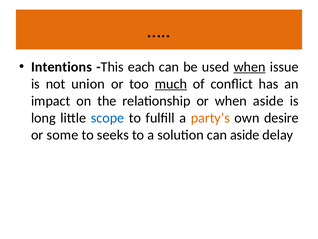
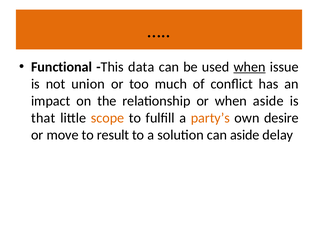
Intentions: Intentions -> Functional
each: each -> data
much underline: present -> none
long: long -> that
scope colour: blue -> orange
some: some -> move
seeks: seeks -> result
